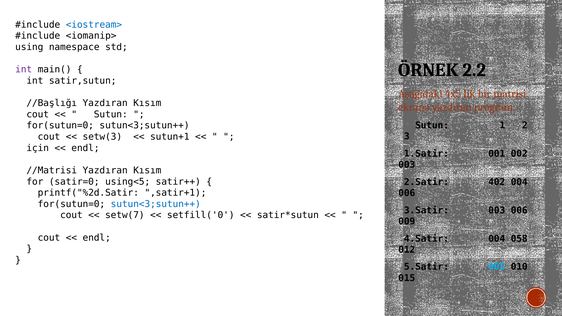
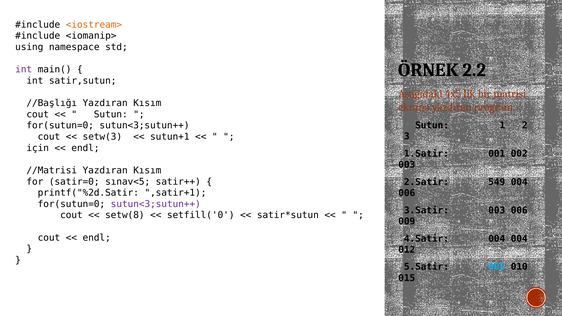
<iostream> colour: blue -> orange
using<5: using<5 -> sınav<5
402: 402 -> 549
sutun<3;sutun++ at (156, 204) colour: blue -> purple
setw(7: setw(7 -> setw(8
004 058: 058 -> 004
